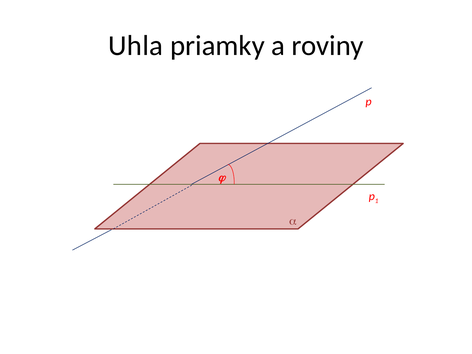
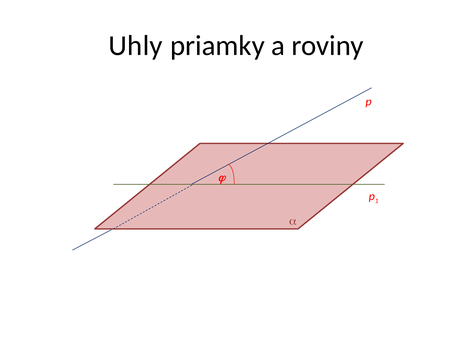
Uhla: Uhla -> Uhly
